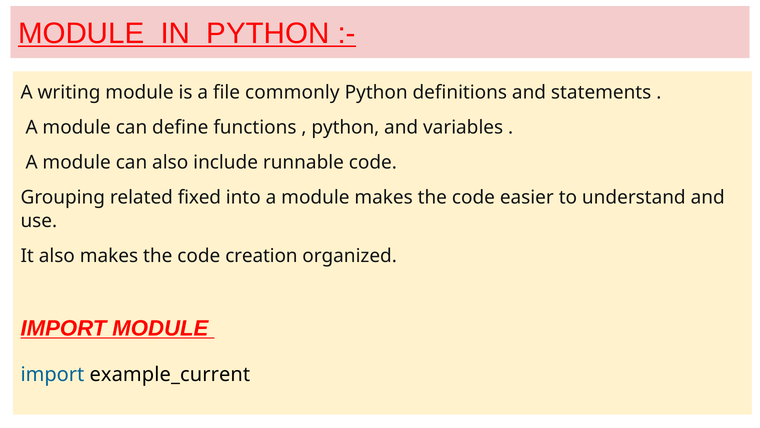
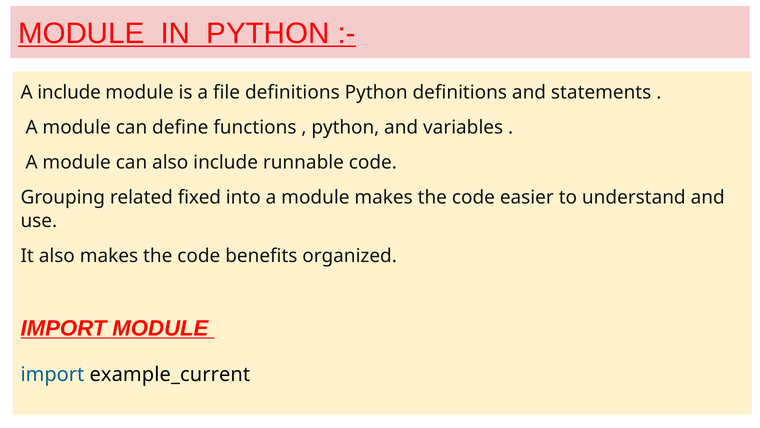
A writing: writing -> include
file commonly: commonly -> definitions
creation: creation -> benefits
